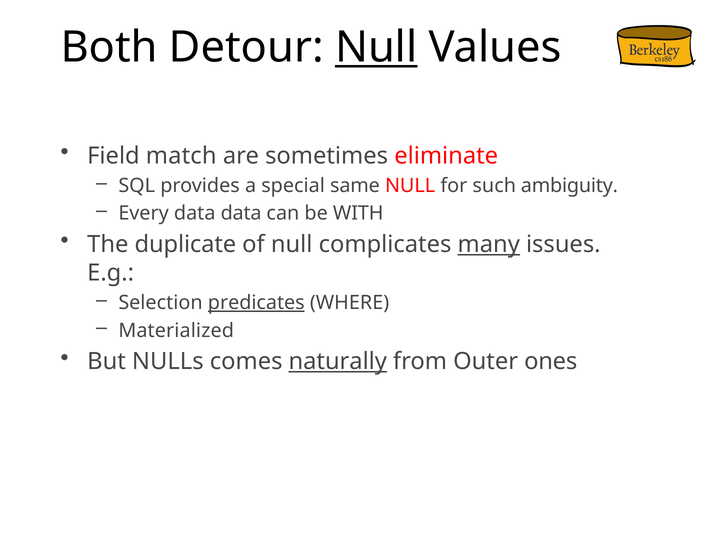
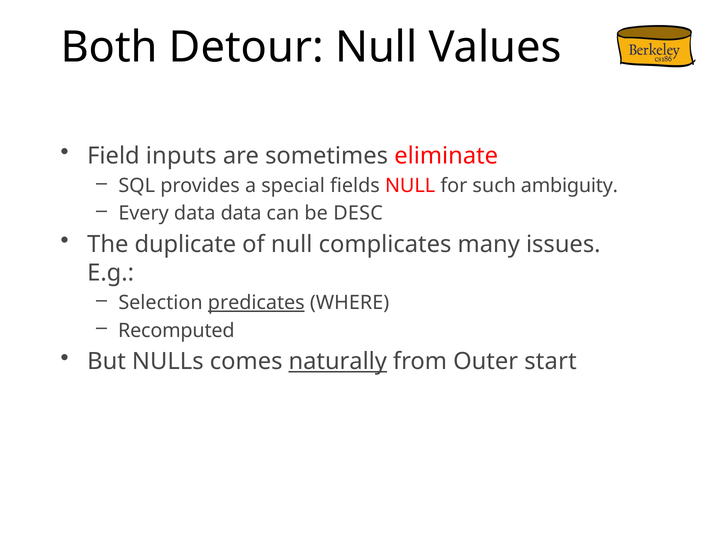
Null at (376, 48) underline: present -> none
match: match -> inputs
same: same -> fields
WITH: WITH -> DESC
many underline: present -> none
Materialized: Materialized -> Recomputed
ones: ones -> start
